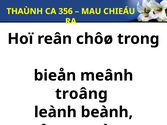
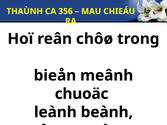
troâng at (81, 94): troâng -> chuoäc
